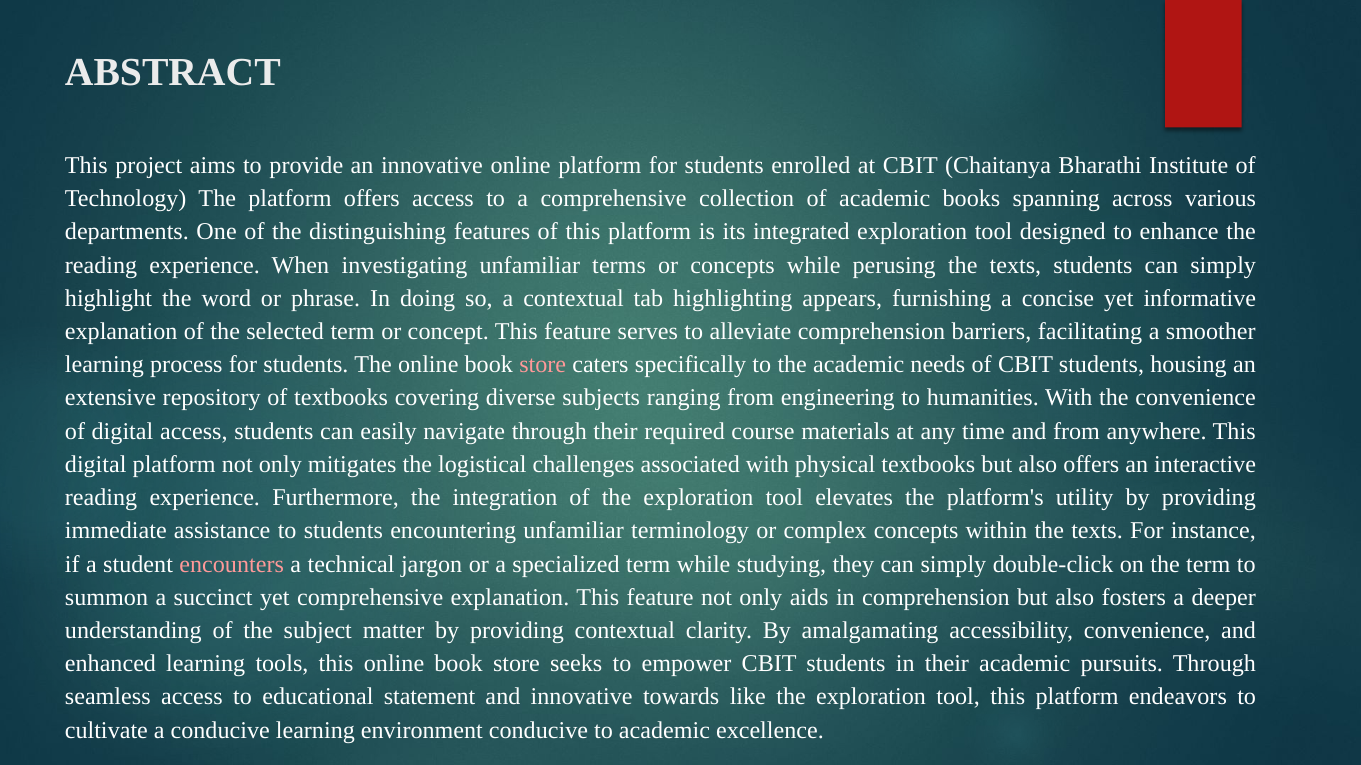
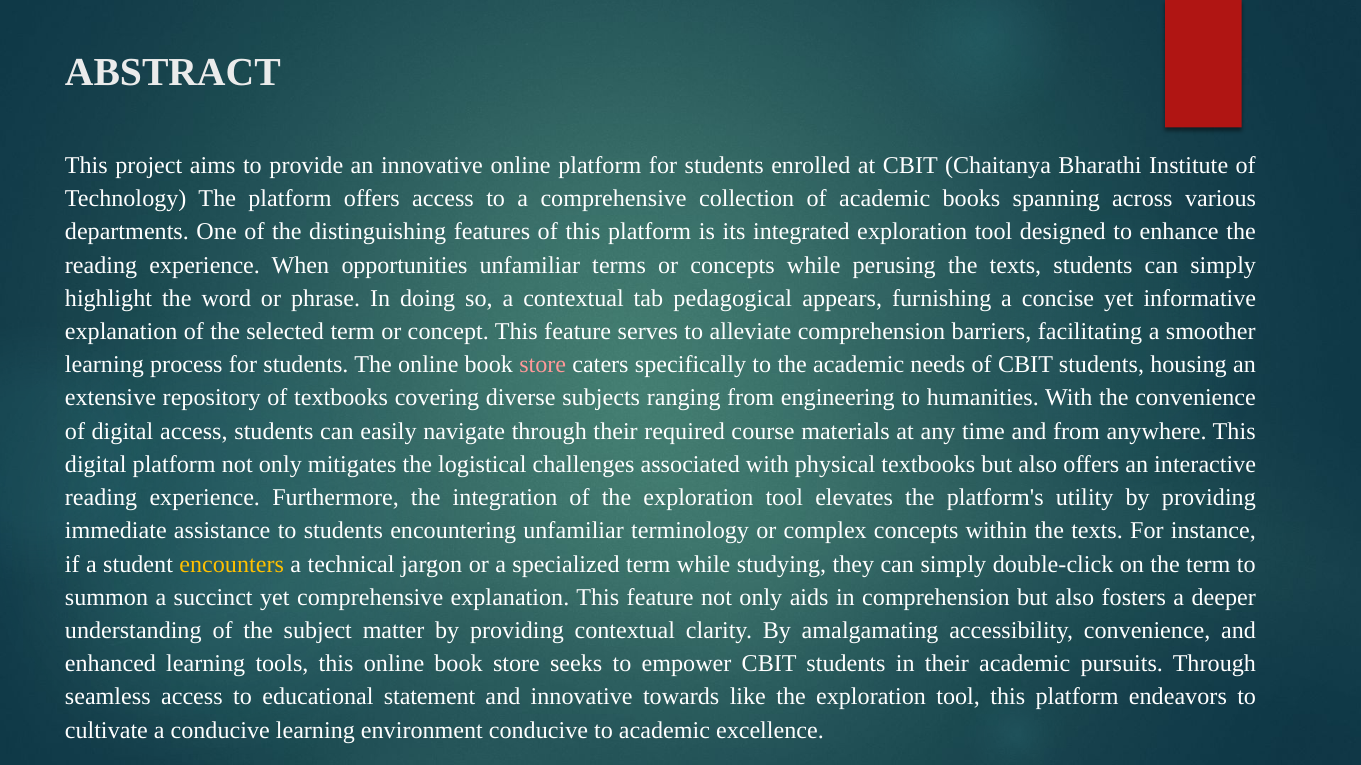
investigating: investigating -> opportunities
highlighting: highlighting -> pedagogical
encounters colour: pink -> yellow
